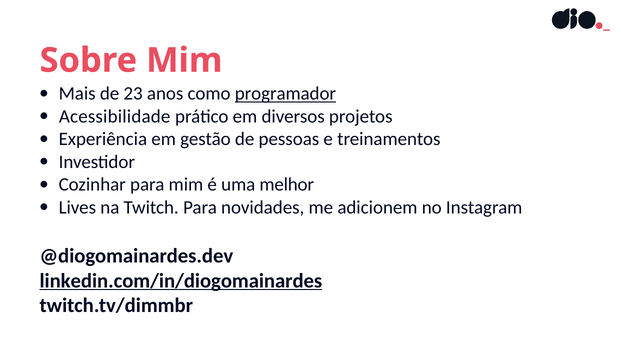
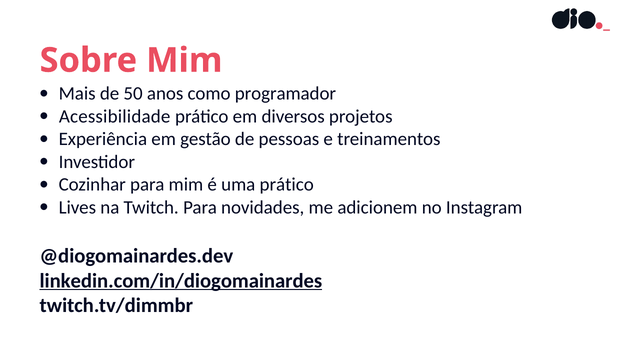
23: 23 -> 50
programador underline: present -> none
uma melhor: melhor -> prático
